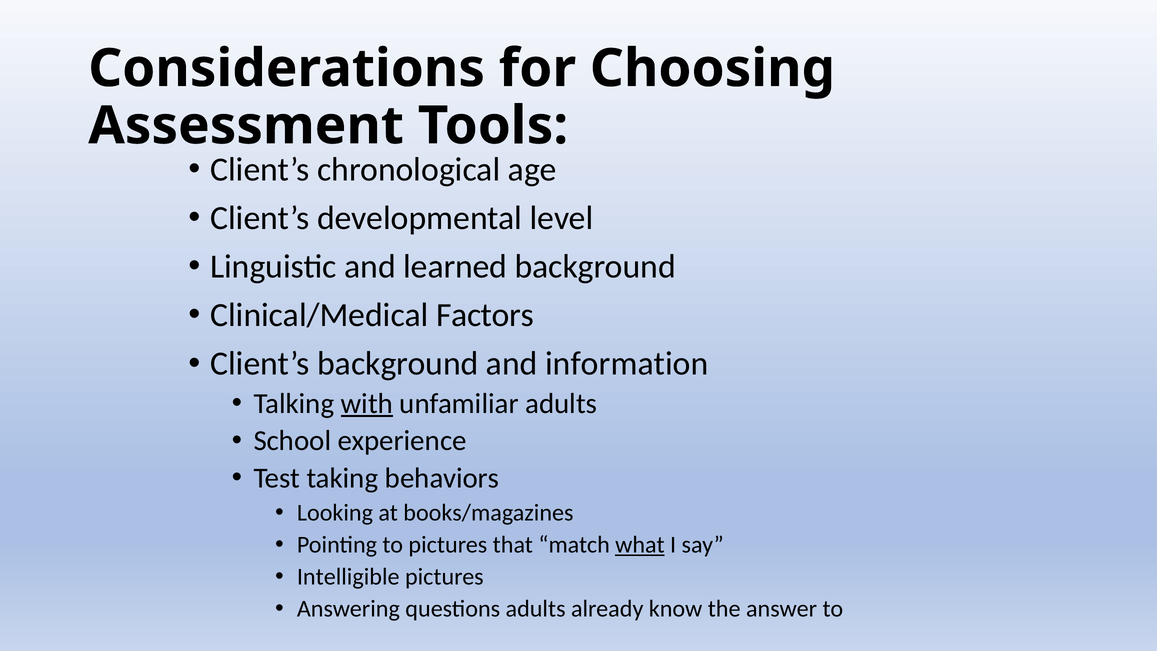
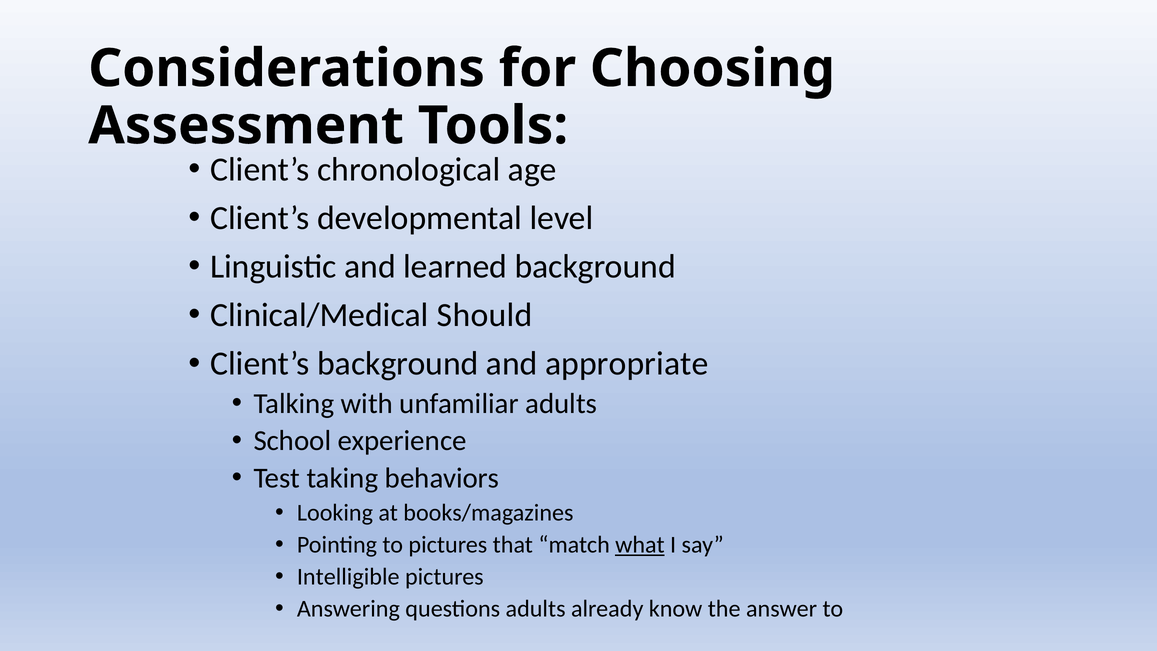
Factors: Factors -> Should
information: information -> appropriate
with underline: present -> none
